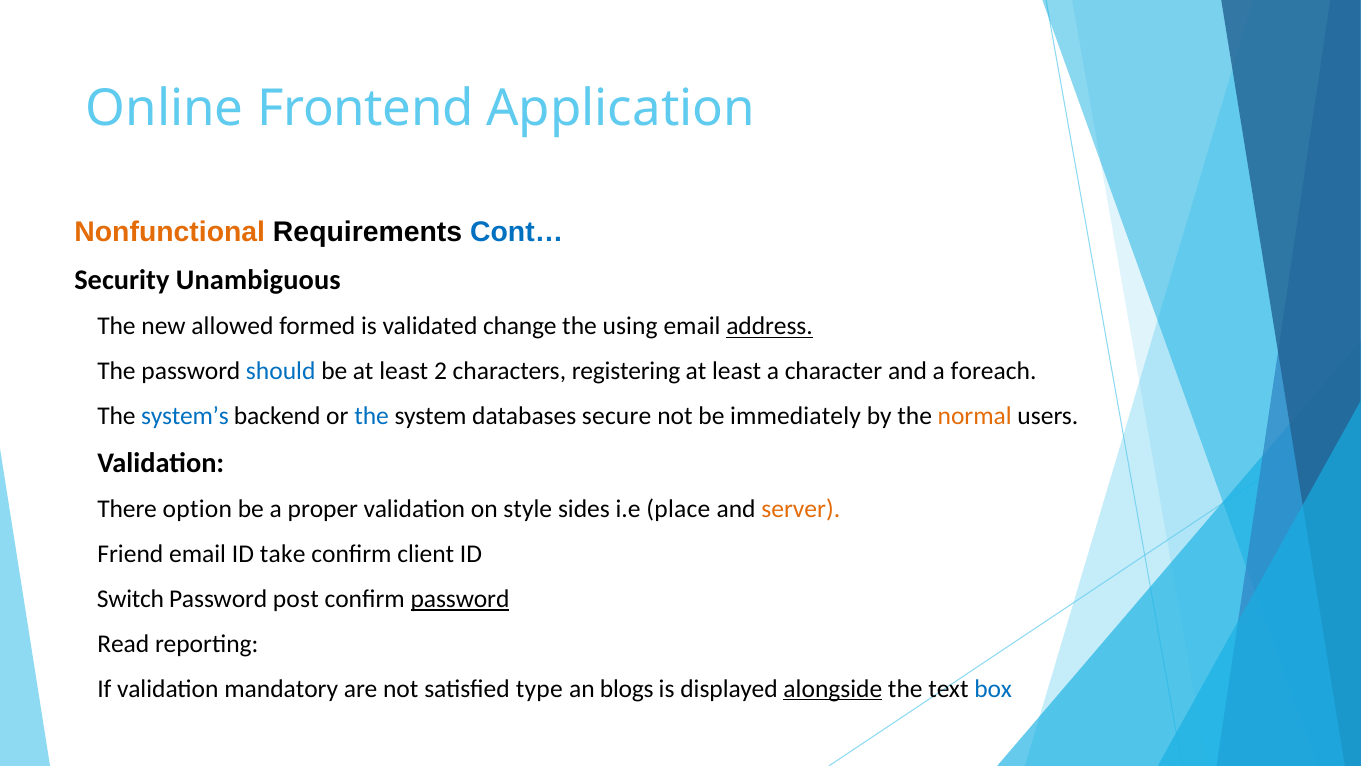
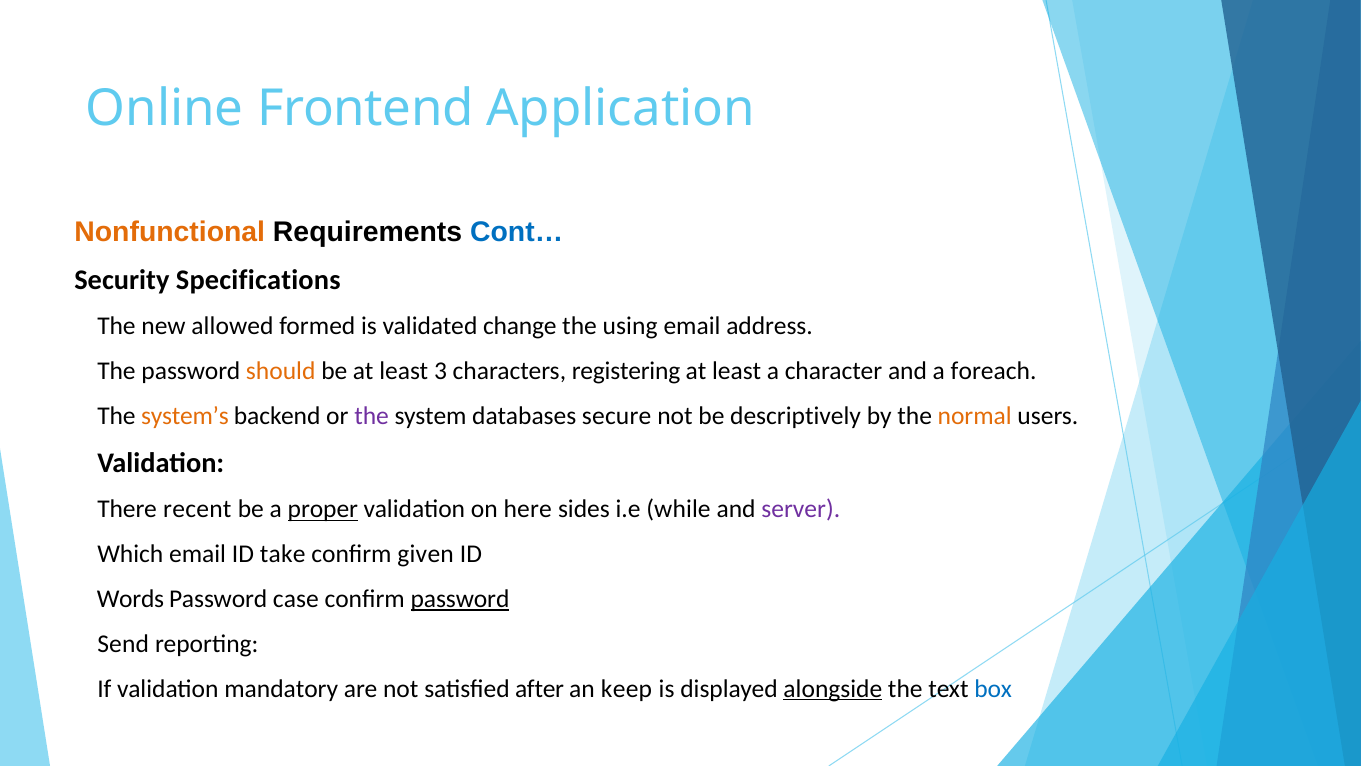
Unambiguous: Unambiguous -> Specifications
address underline: present -> none
should colour: blue -> orange
2: 2 -> 3
system’s colour: blue -> orange
the at (372, 416) colour: blue -> purple
immediately: immediately -> descriptively
option: option -> recent
proper underline: none -> present
style: style -> here
place: place -> while
server colour: orange -> purple
Friend: Friend -> Which
client: client -> given
Switch: Switch -> Words
post: post -> case
Read: Read -> Send
type: type -> after
blogs: blogs -> keep
